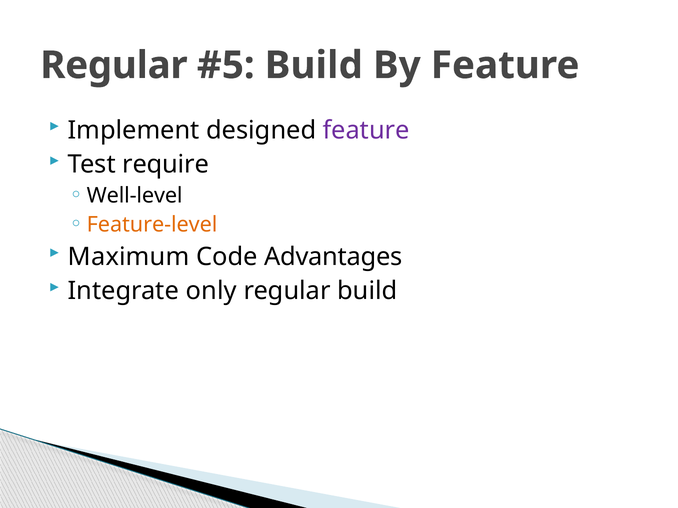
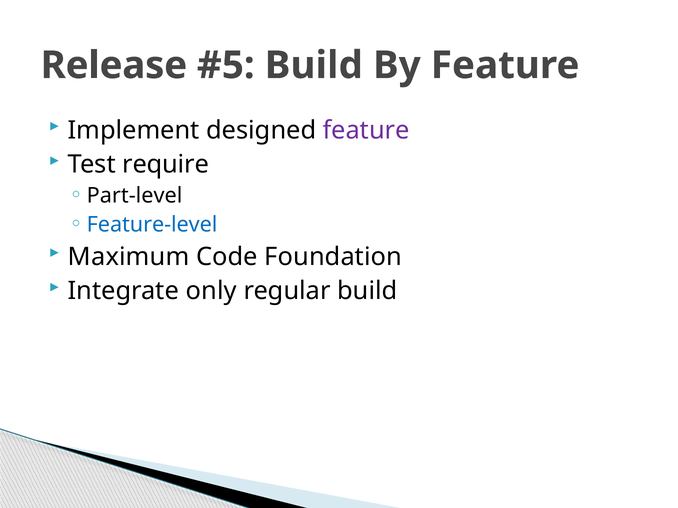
Regular at (114, 65): Regular -> Release
Well-level: Well-level -> Part-level
Feature-level colour: orange -> blue
Advantages: Advantages -> Foundation
